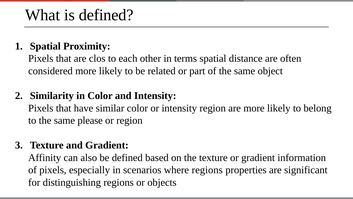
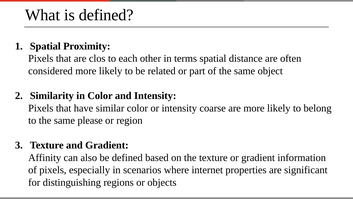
intensity region: region -> coarse
where regions: regions -> internet
